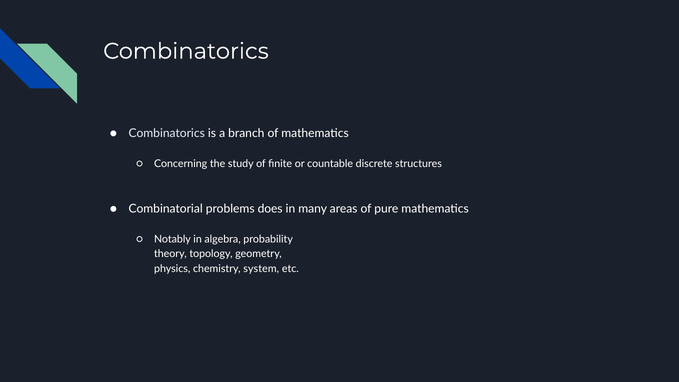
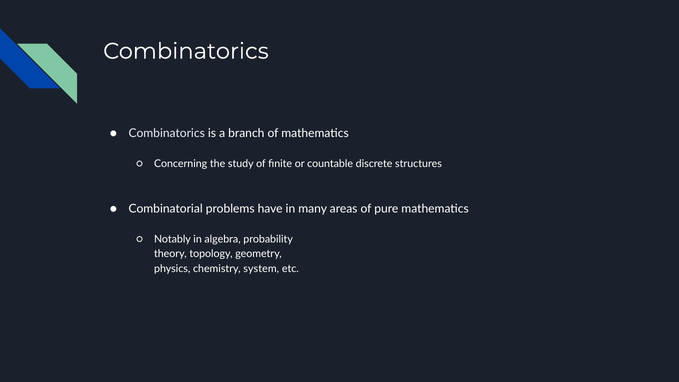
does: does -> have
